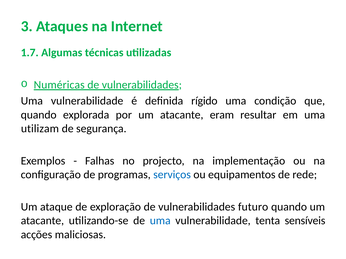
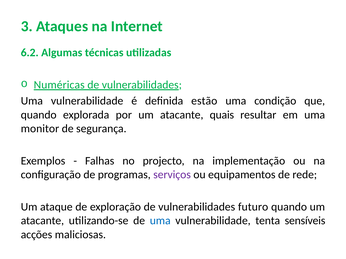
1.7: 1.7 -> 6.2
rígido: rígido -> estão
eram: eram -> quais
utilizam: utilizam -> monitor
serviços colour: blue -> purple
